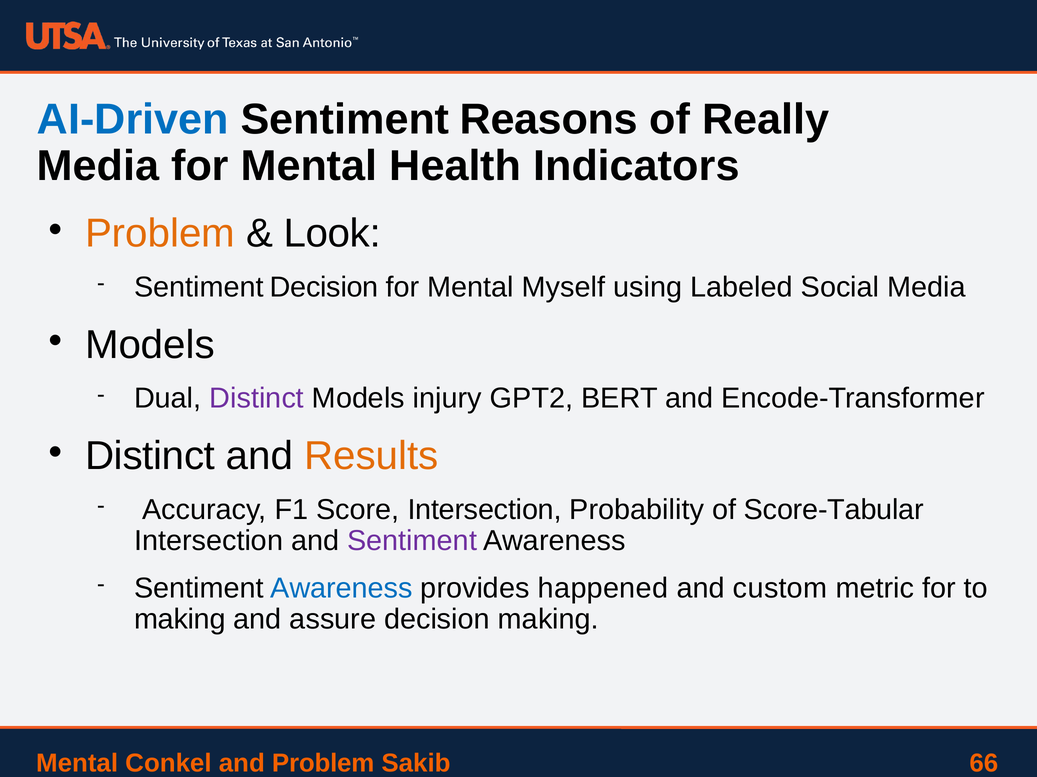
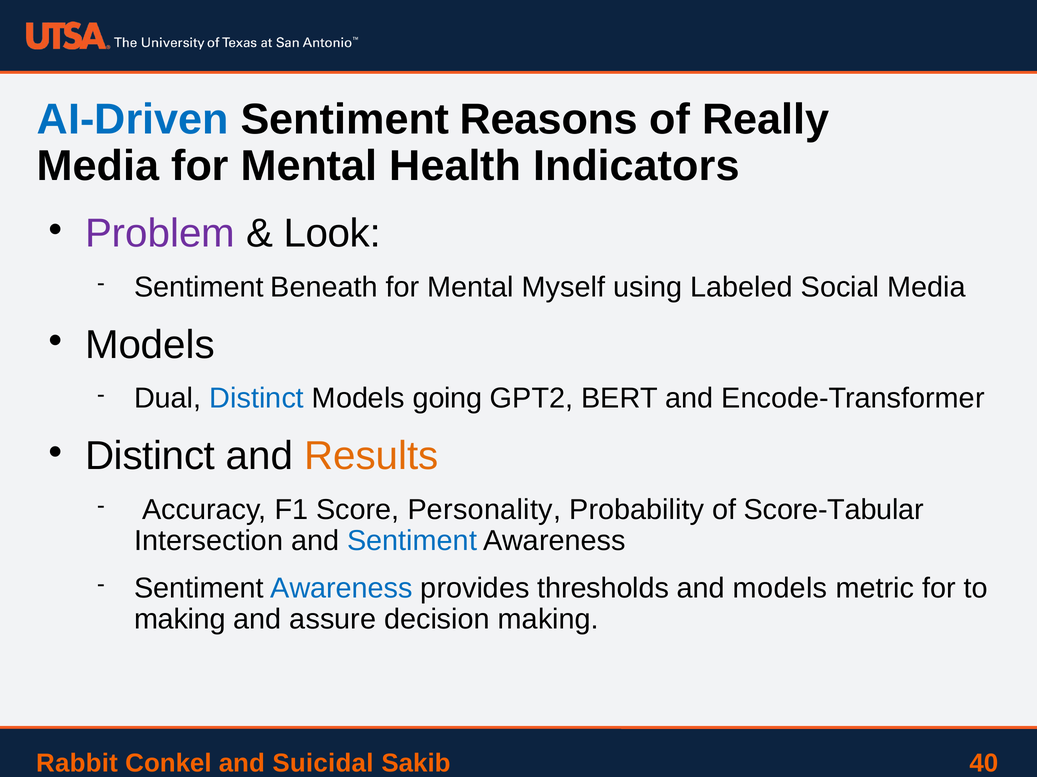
Problem at (160, 234) colour: orange -> purple
Sentiment Decision: Decision -> Beneath
Distinct at (257, 399) colour: purple -> blue
injury: injury -> going
Score Intersection: Intersection -> Personality
Sentiment at (412, 541) colour: purple -> blue
happened: happened -> thresholds
and custom: custom -> models
Mental at (77, 764): Mental -> Rabbit
and Problem: Problem -> Suicidal
66: 66 -> 40
